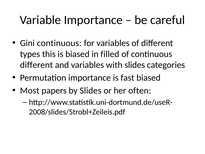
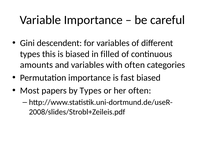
Gini continuous: continuous -> descendent
different at (36, 65): different -> amounts
with slides: slides -> often
by Slides: Slides -> Types
